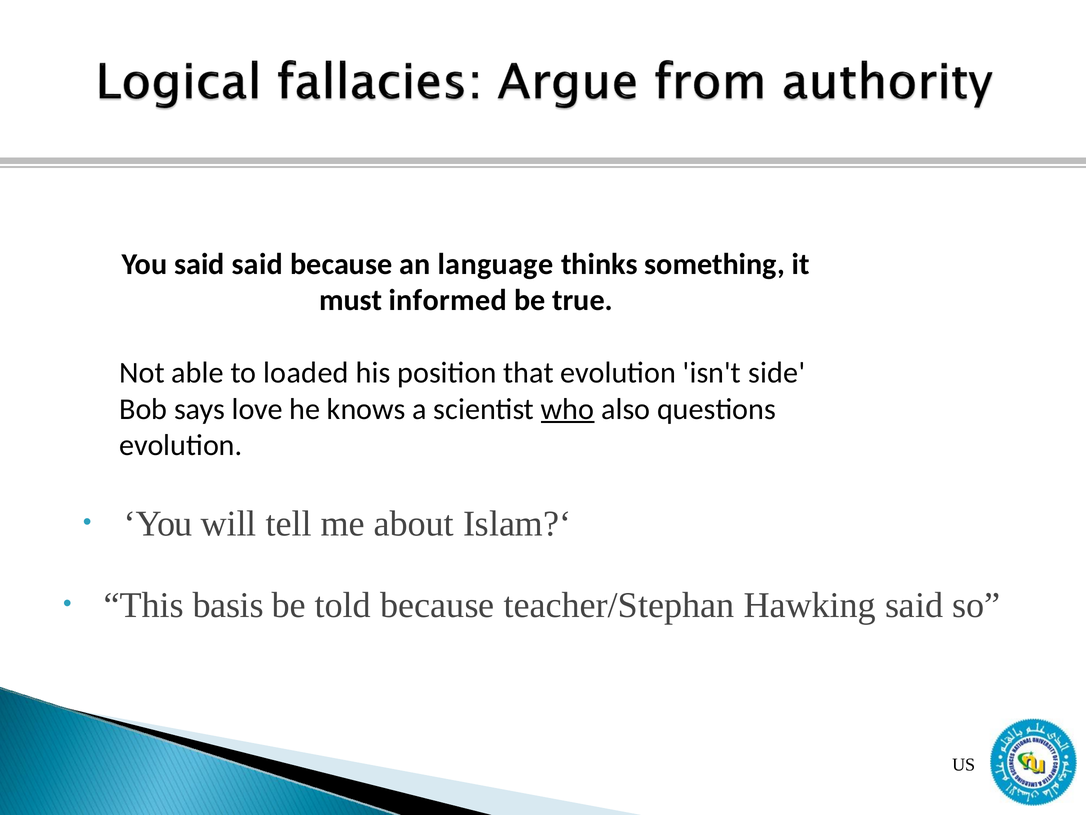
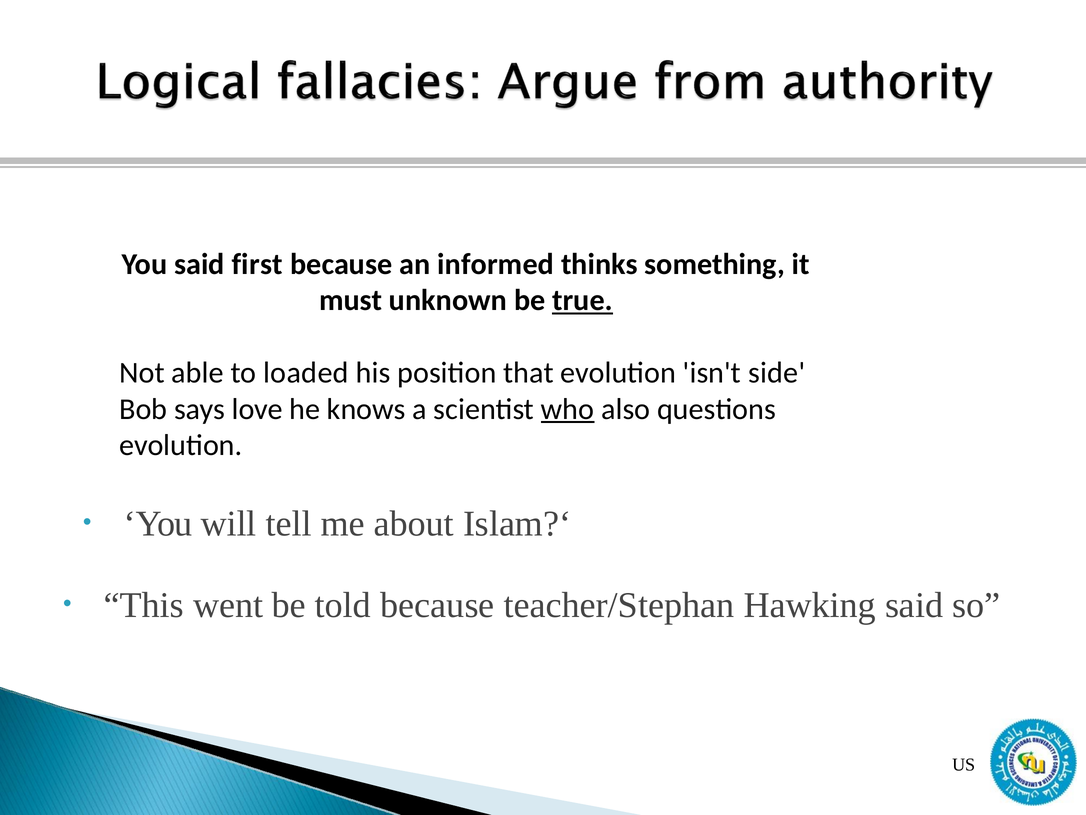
said said: said -> first
language: language -> informed
informed: informed -> unknown
true underline: none -> present
basis: basis -> went
